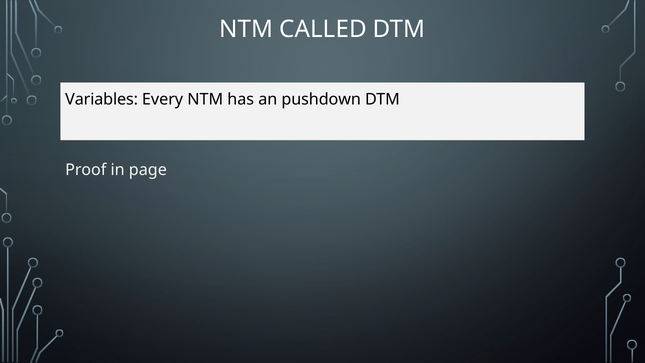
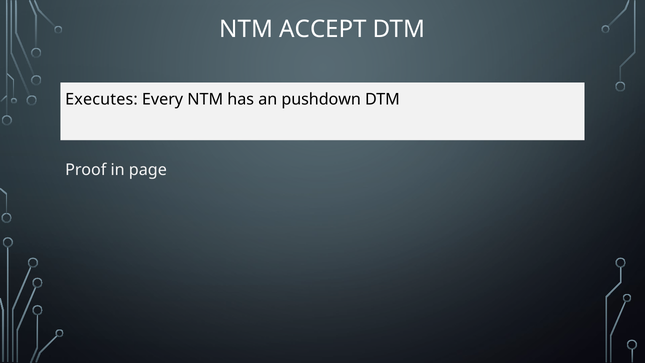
CALLED: CALLED -> ACCEPT
Variables: Variables -> Executes
